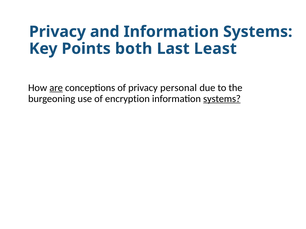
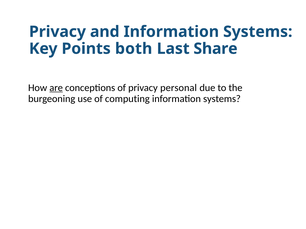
Least: Least -> Share
encryption: encryption -> computing
systems at (222, 99) underline: present -> none
